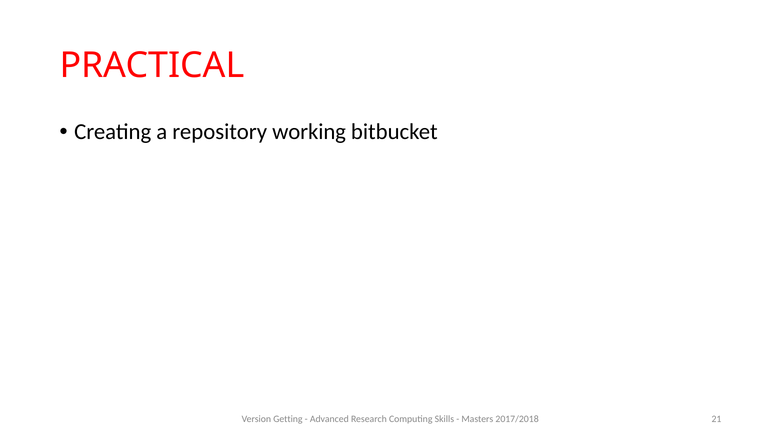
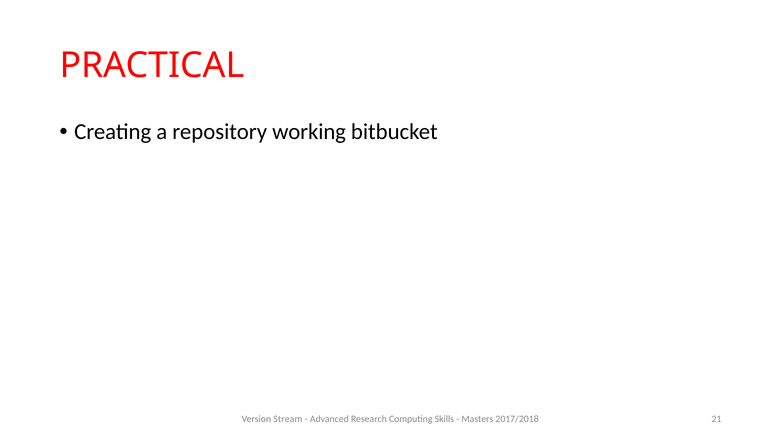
Getting: Getting -> Stream
